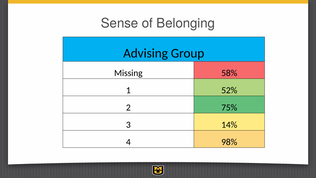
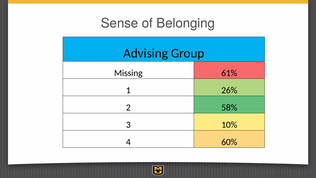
58%: 58% -> 61%
52%: 52% -> 26%
75%: 75% -> 58%
14%: 14% -> 10%
98%: 98% -> 60%
